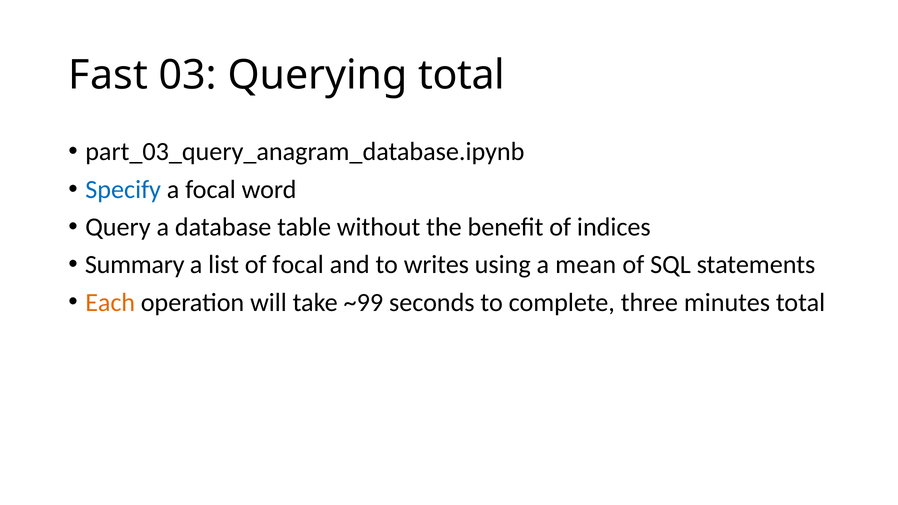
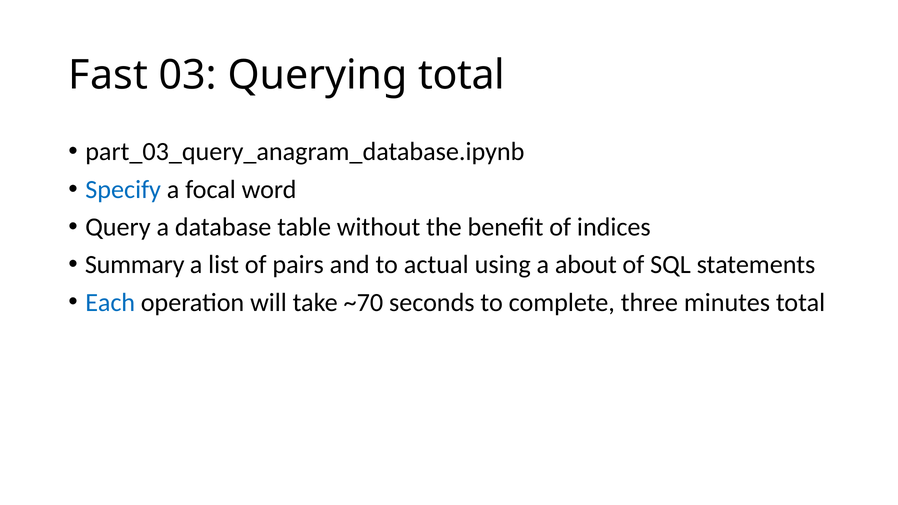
of focal: focal -> pairs
writes: writes -> actual
mean: mean -> about
Each colour: orange -> blue
~99: ~99 -> ~70
